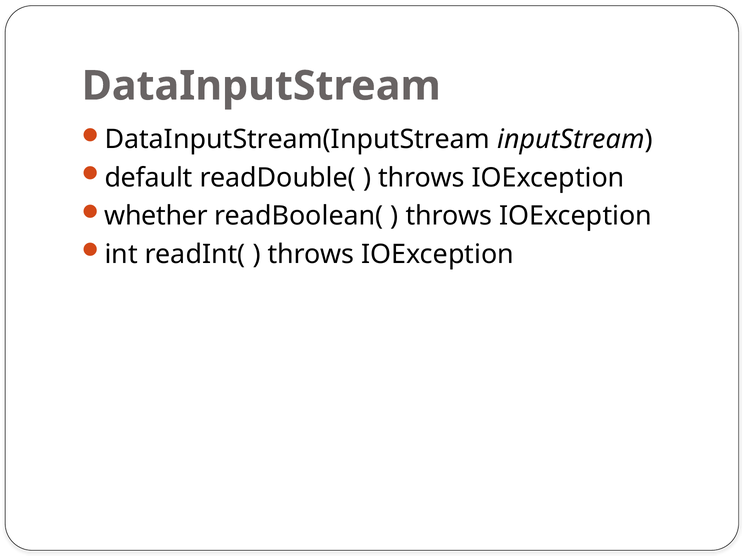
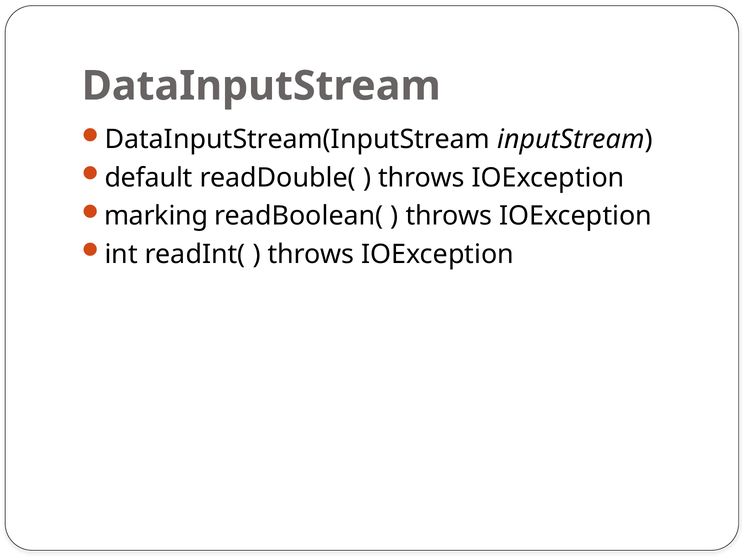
whether: whether -> marking
